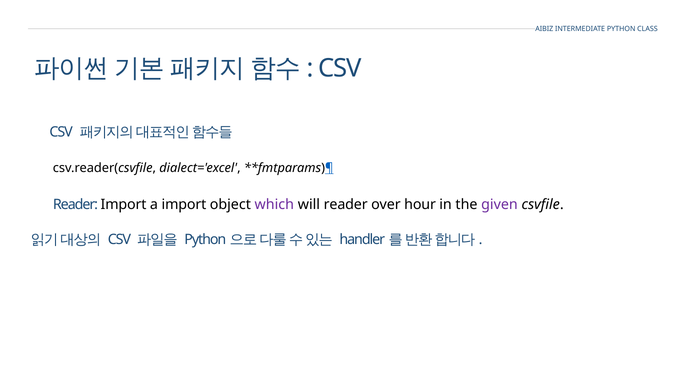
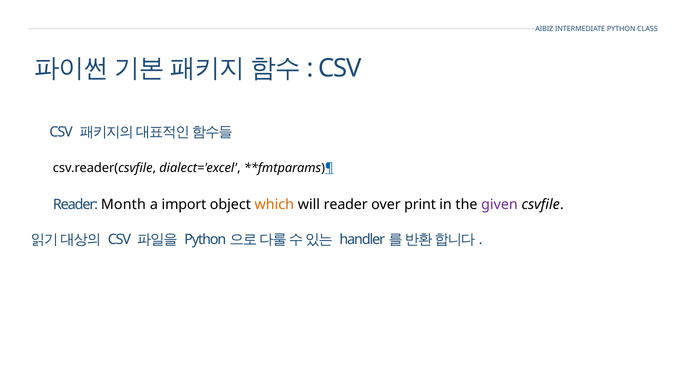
Reader Import: Import -> Month
which colour: purple -> orange
hour: hour -> print
